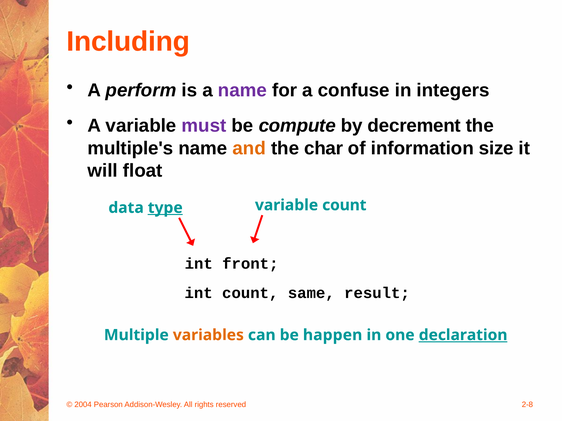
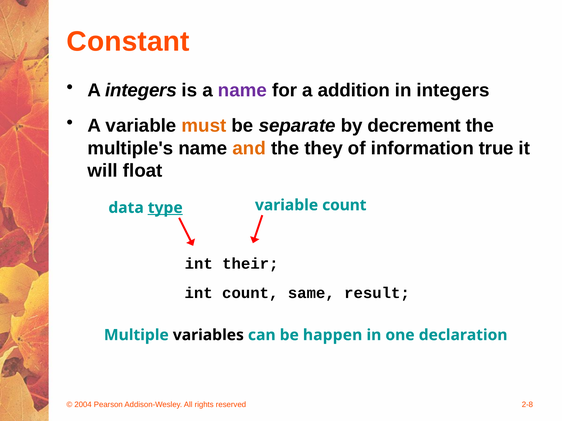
Including: Including -> Constant
A perform: perform -> integers
confuse: confuse -> addition
must colour: purple -> orange
compute: compute -> separate
char: char -> they
size: size -> true
front: front -> their
variables colour: orange -> black
declaration underline: present -> none
